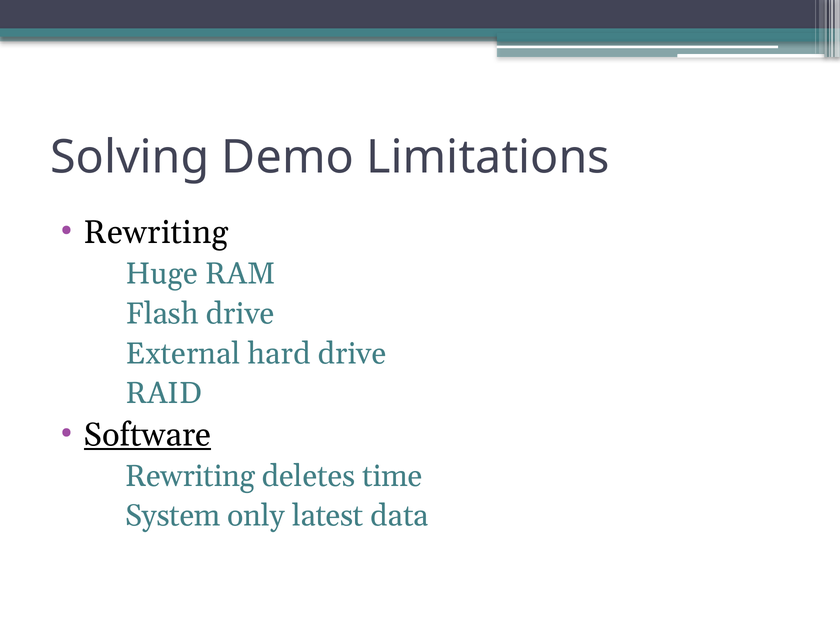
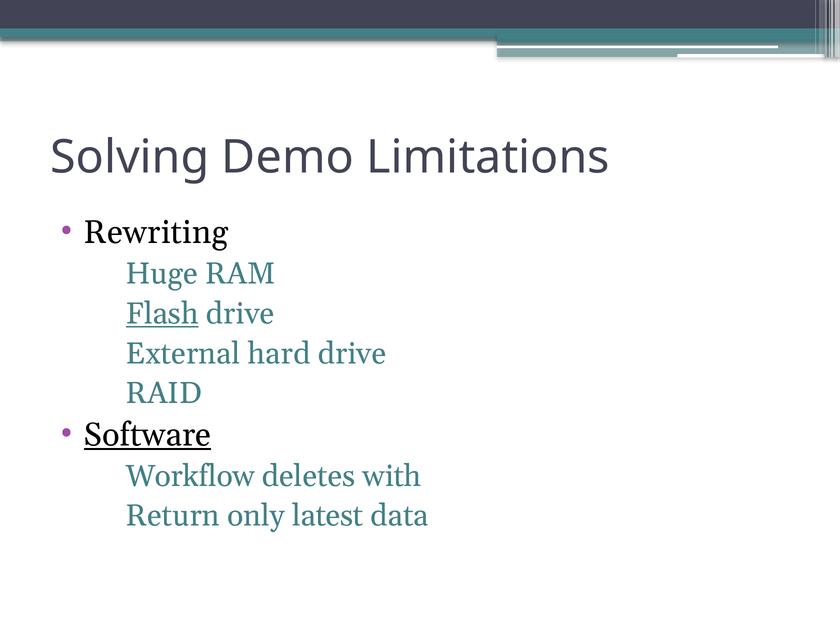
Flash underline: none -> present
Rewriting at (190, 476): Rewriting -> Workflow
time: time -> with
System: System -> Return
